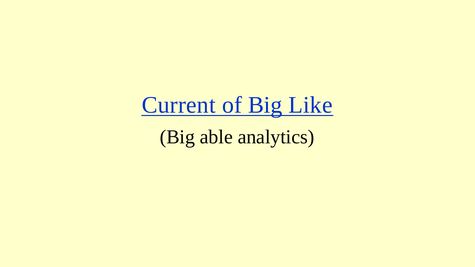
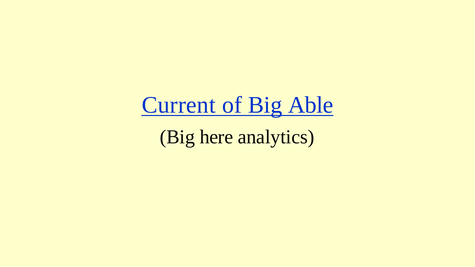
Like: Like -> Able
able: able -> here
